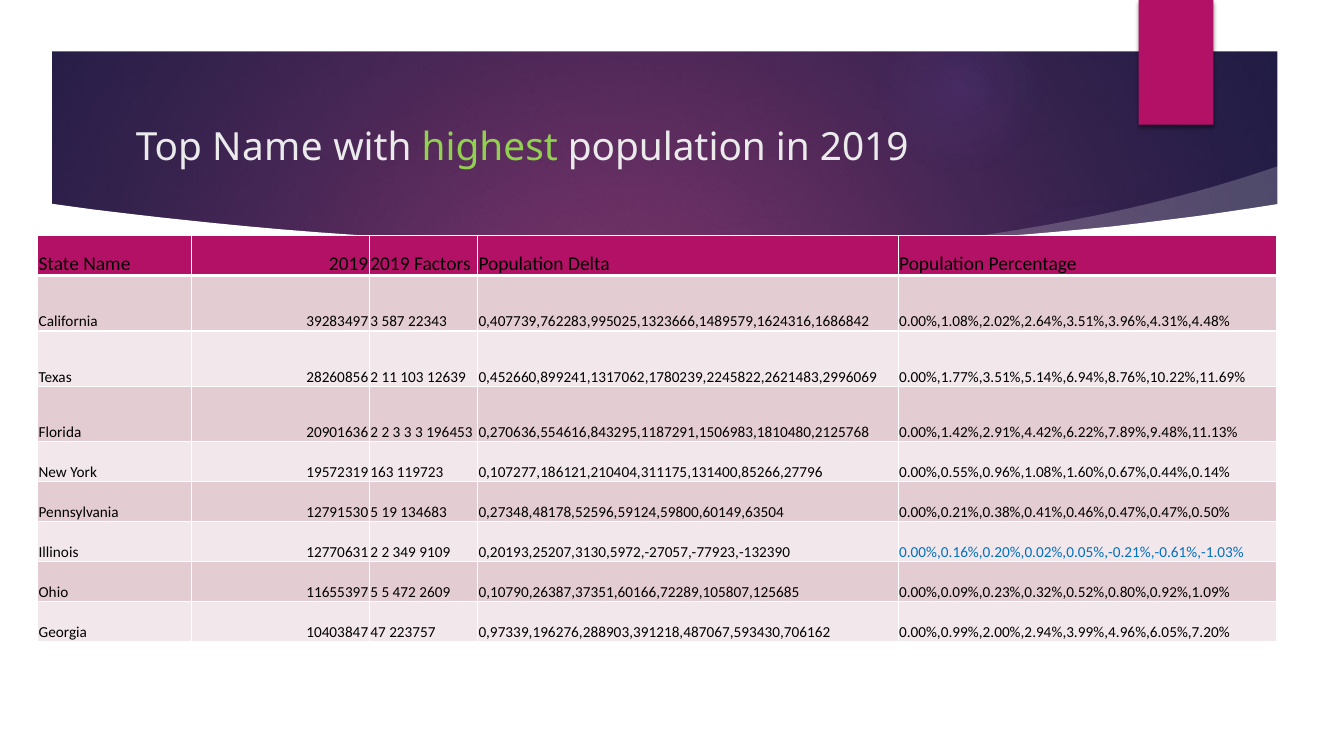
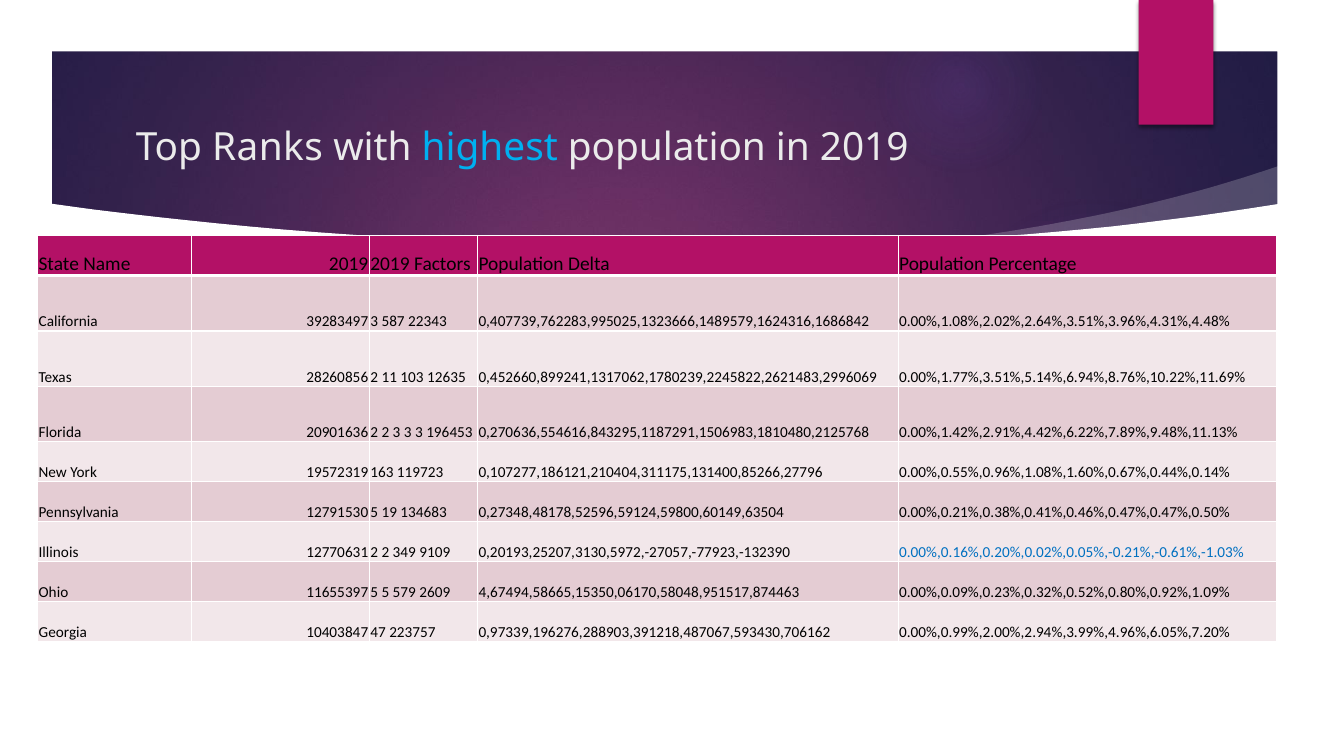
Top Name: Name -> Ranks
highest colour: light green -> light blue
12639: 12639 -> 12635
472: 472 -> 579
0,10790,26387,37351,60166,72289,105807,125685: 0,10790,26387,37351,60166,72289,105807,125685 -> 4,67494,58665,15350,06170,58048,951517,874463
